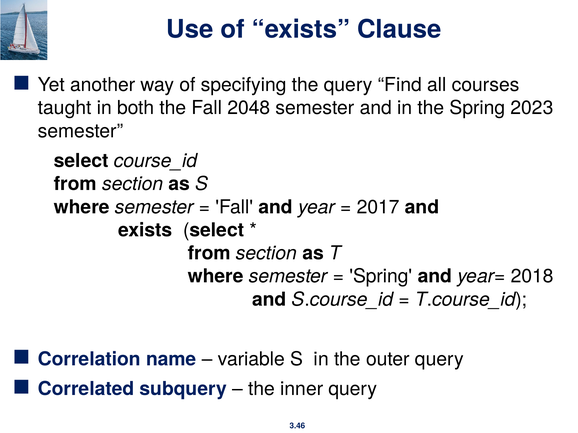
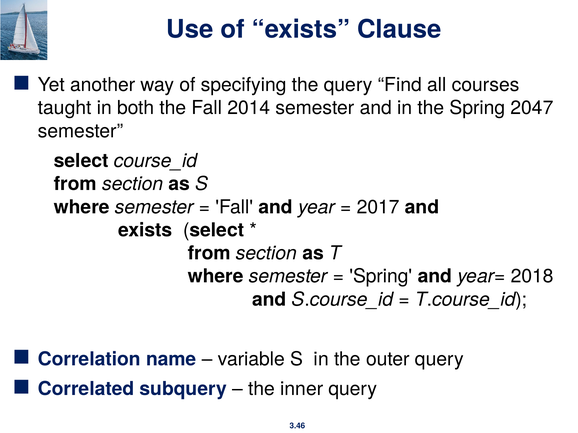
2048: 2048 -> 2014
2023: 2023 -> 2047
